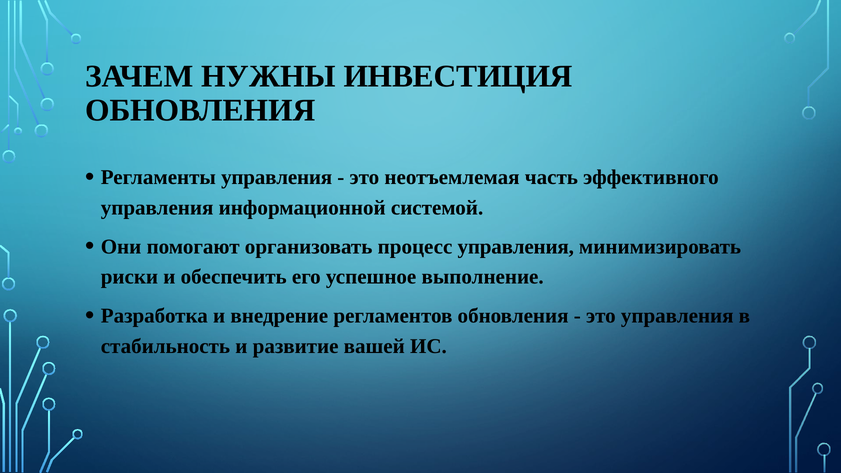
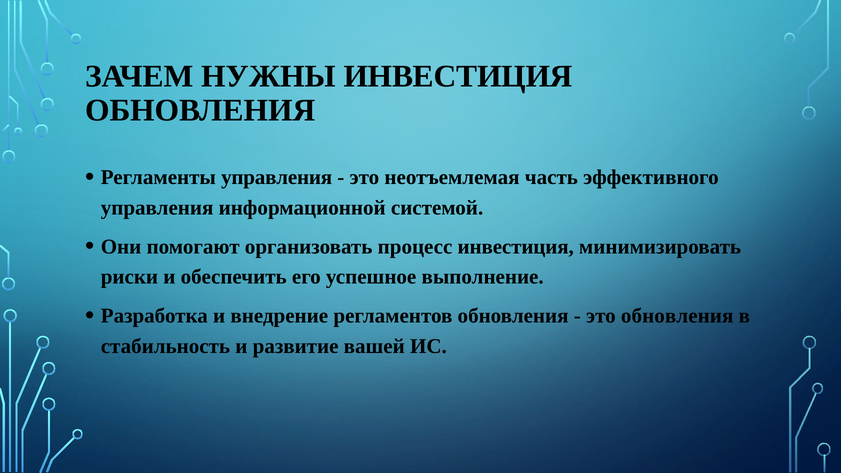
процесс управления: управления -> инвестиция
это управления: управления -> обновления
